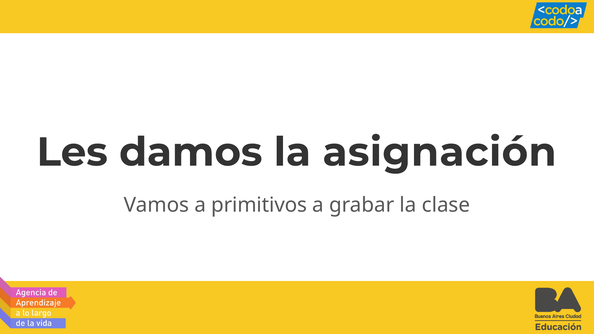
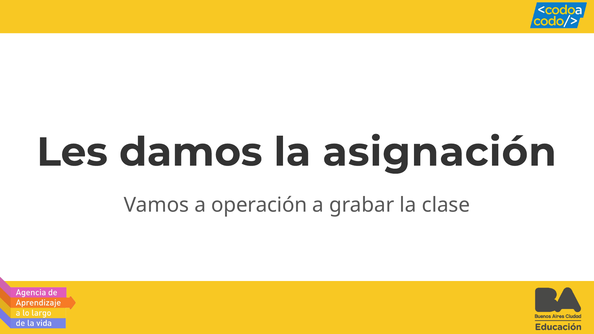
primitivos: primitivos -> operación
